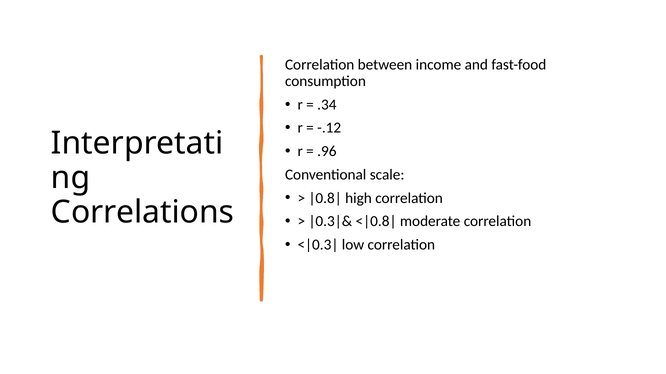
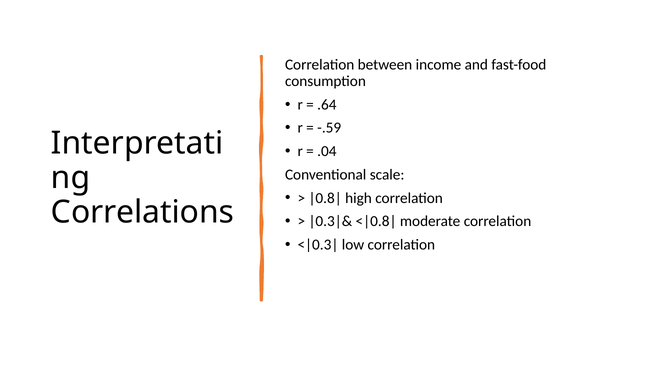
.34: .34 -> .64
-.12: -.12 -> -.59
.96: .96 -> .04
